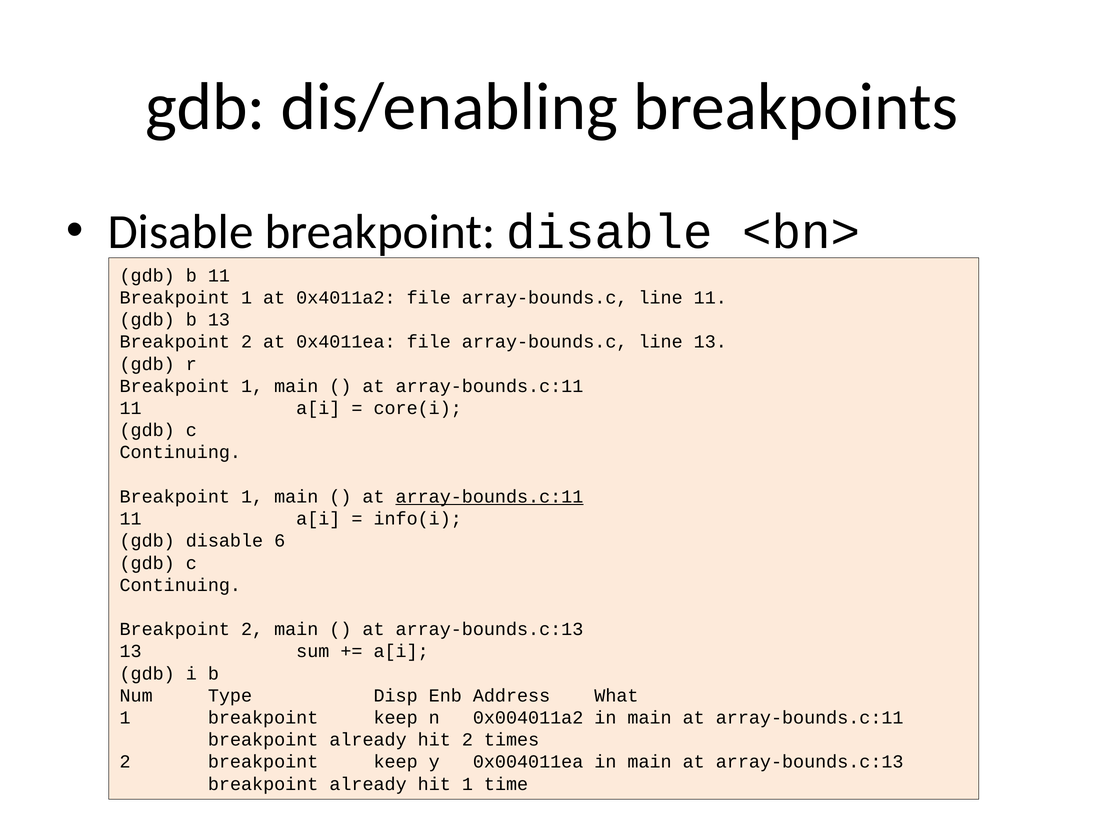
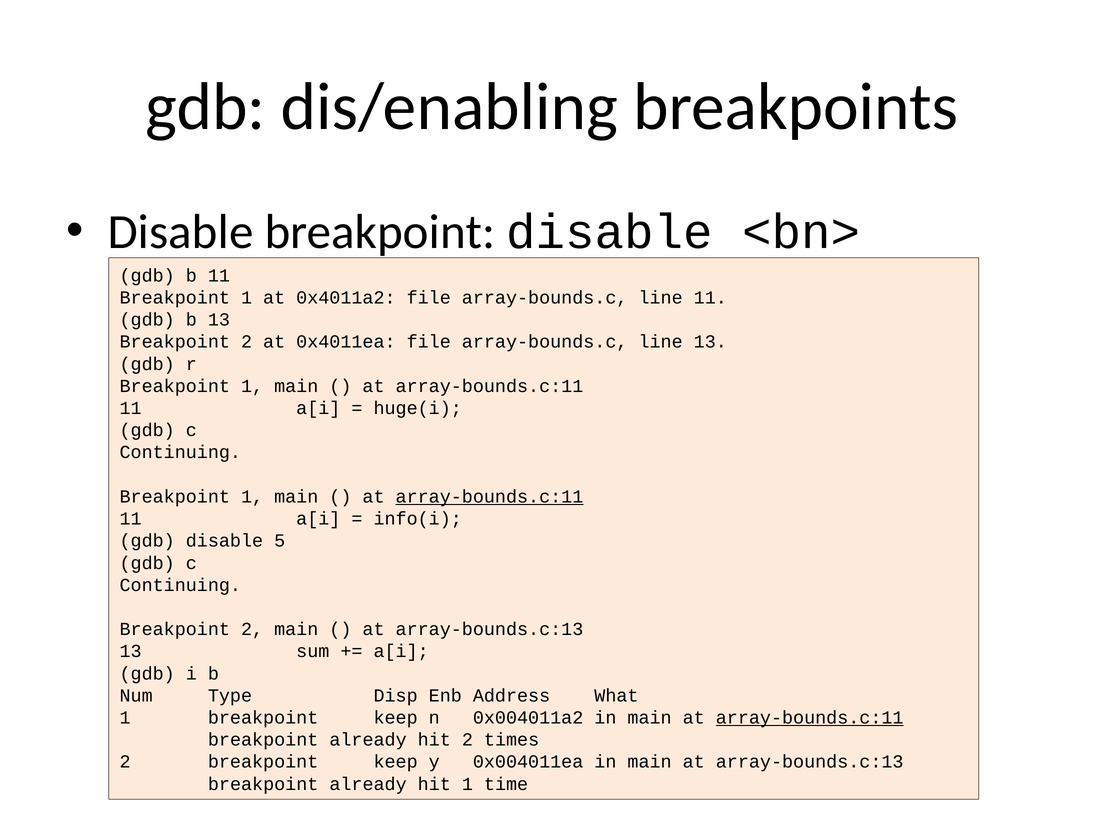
core(i: core(i -> huge(i
6: 6 -> 5
array-bounds.c:11 at (810, 717) underline: none -> present
